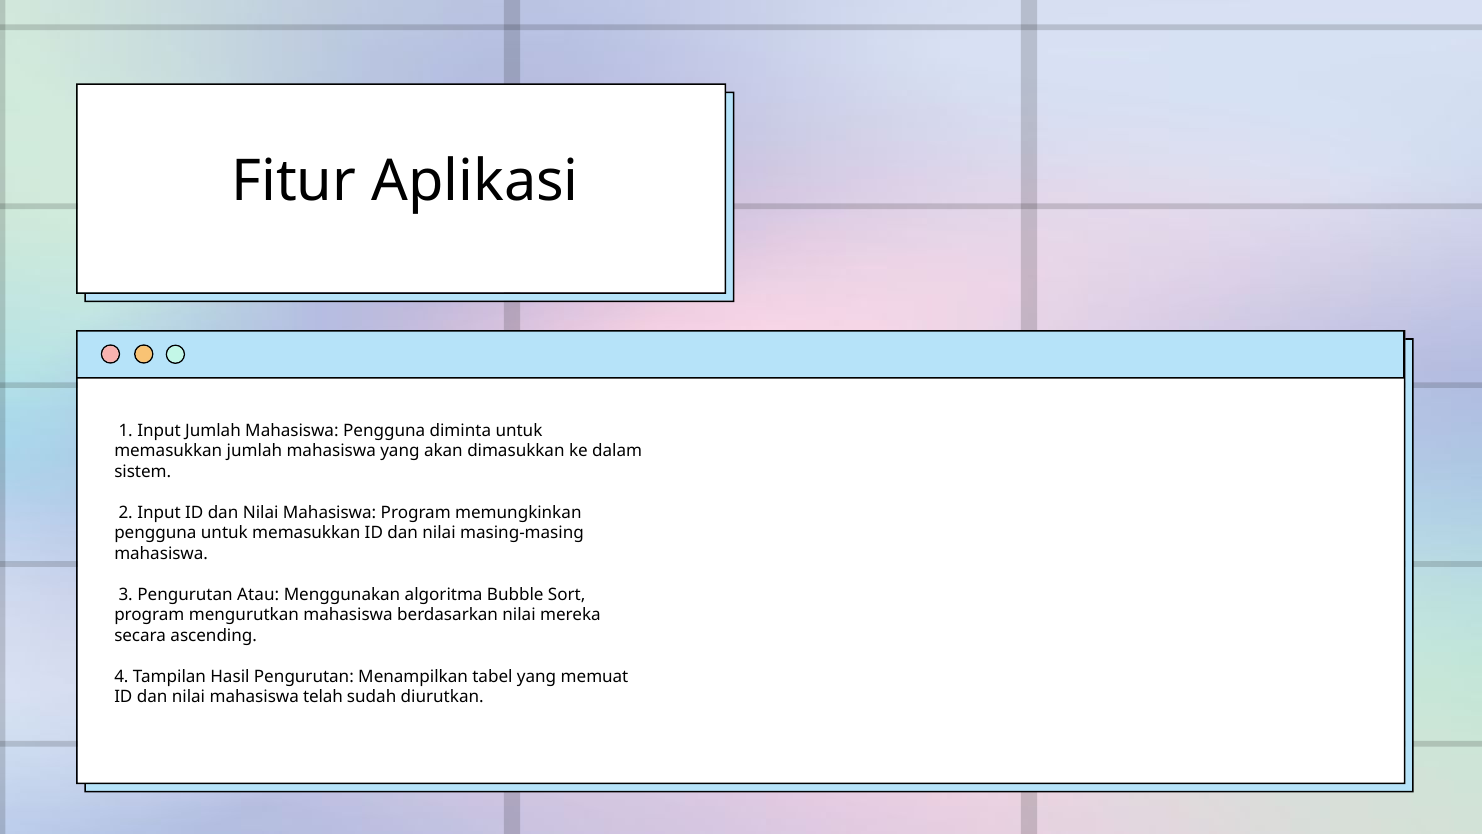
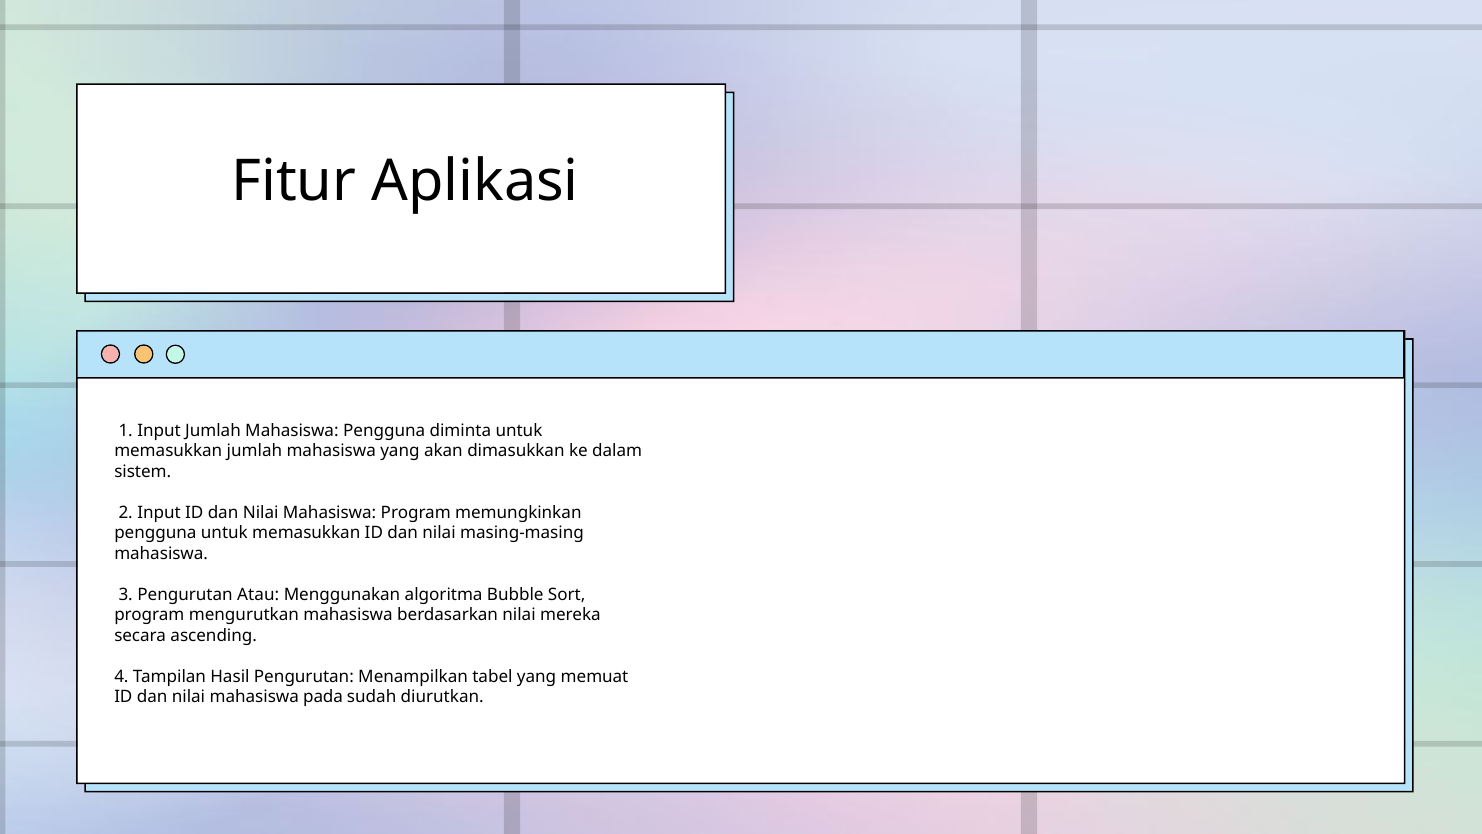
telah: telah -> pada
